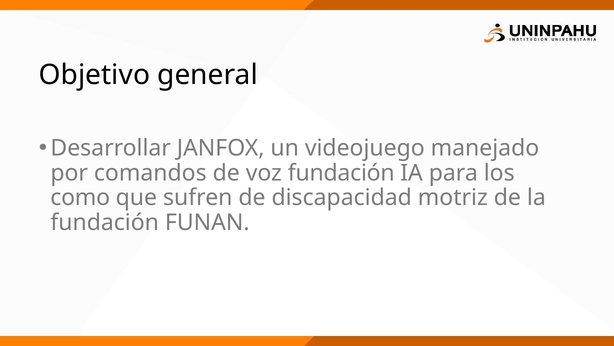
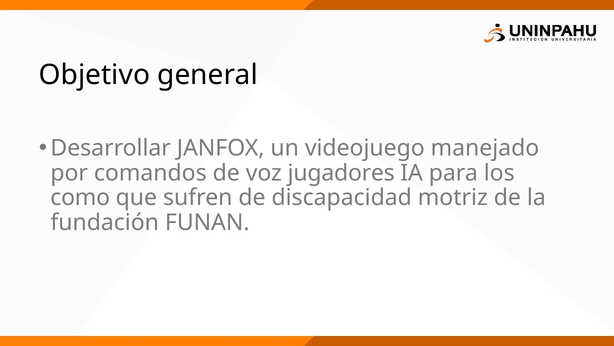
voz fundación: fundación -> jugadores
